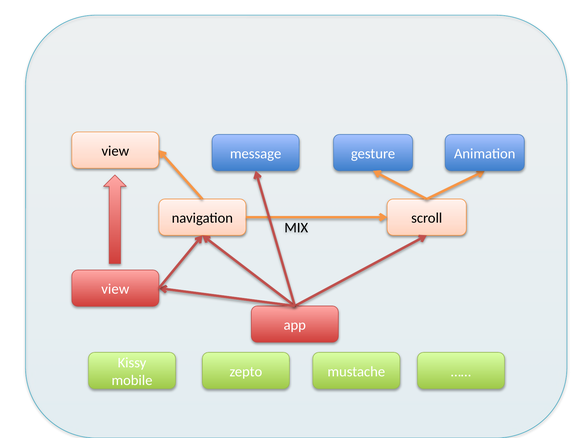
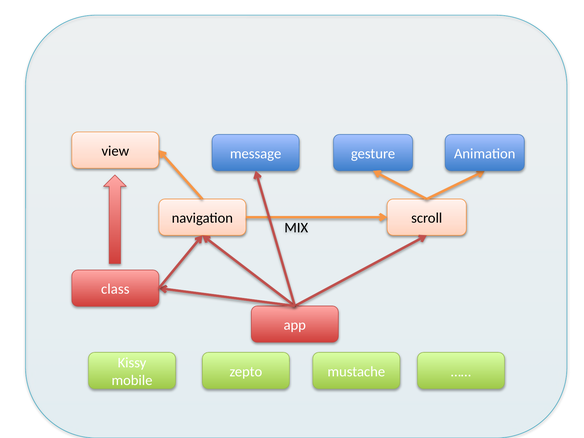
view at (115, 289): view -> class
